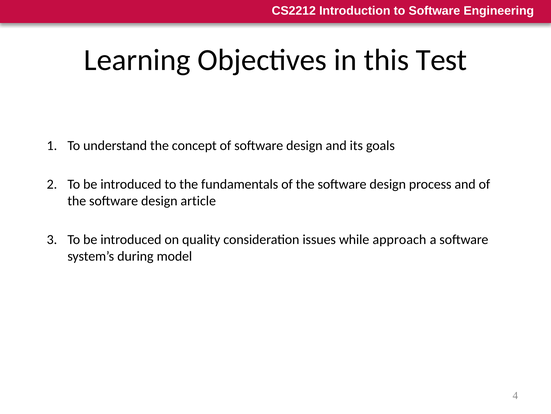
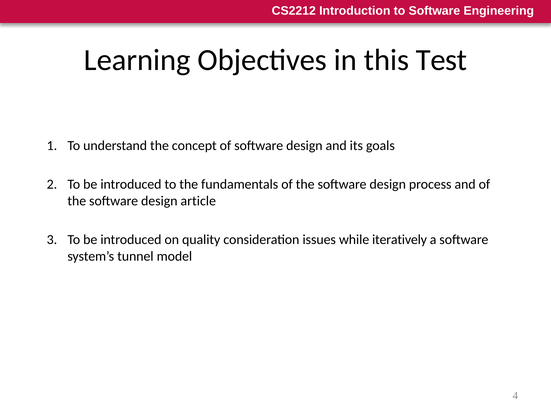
approach: approach -> iteratively
during: during -> tunnel
